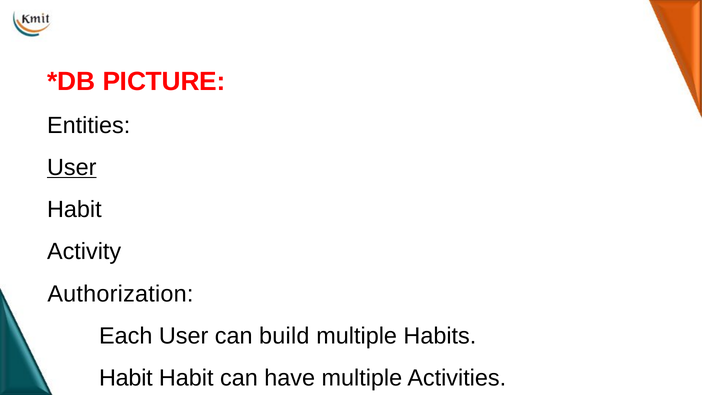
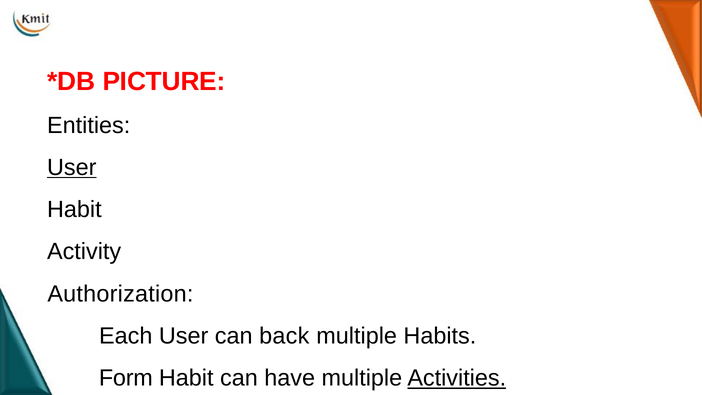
build: build -> back
Habit at (126, 378): Habit -> Form
Activities underline: none -> present
